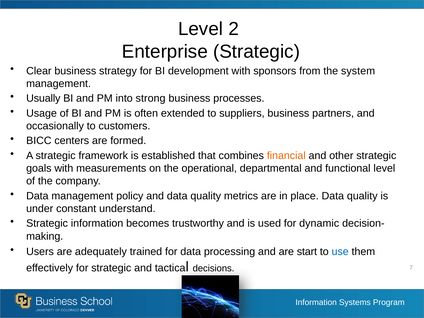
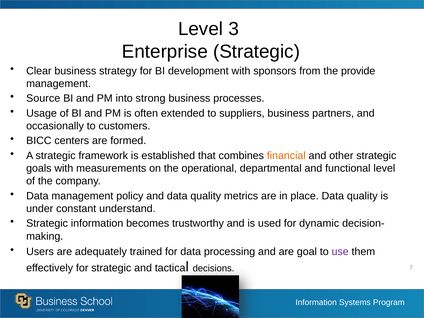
2: 2 -> 3
system: system -> provide
Usually: Usually -> Source
start: start -> goal
use colour: blue -> purple
